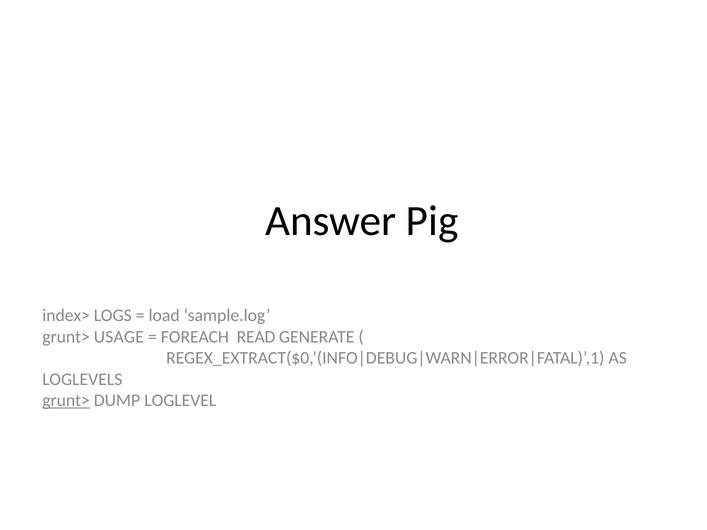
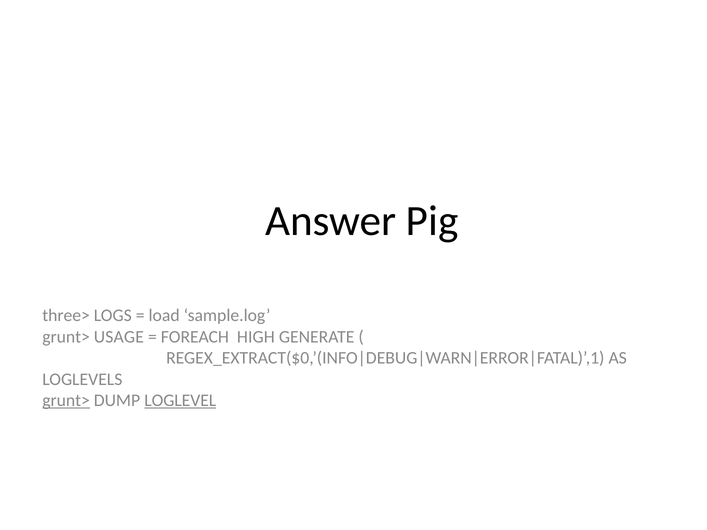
index>: index> -> three>
READ: READ -> HIGH
LOGLEVEL underline: none -> present
